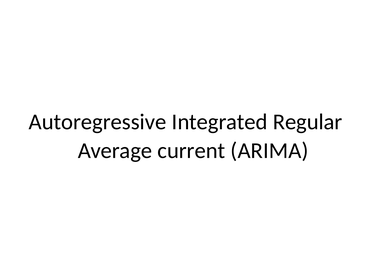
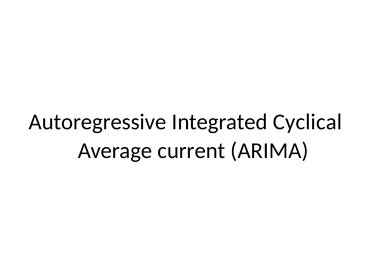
Regular: Regular -> Cyclical
